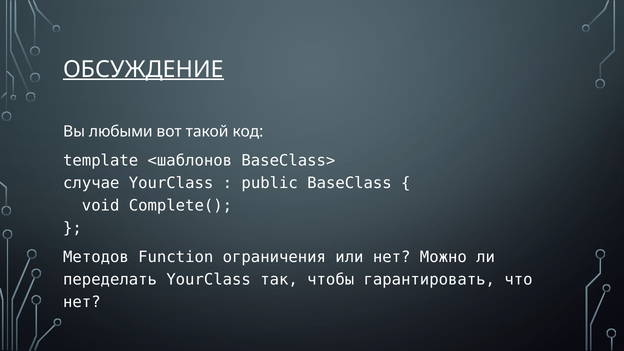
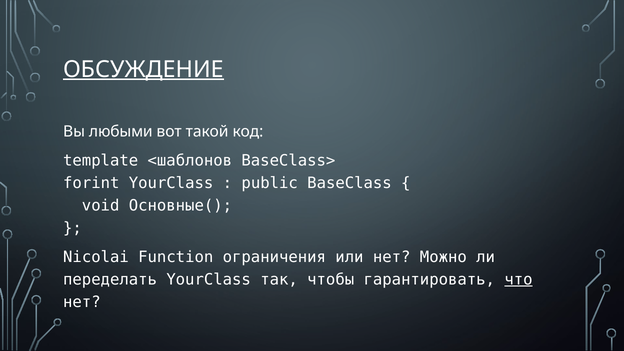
случае: случае -> forint
Complete(: Complete( -> Основные(
Методов: Методов -> Nicolai
что underline: none -> present
